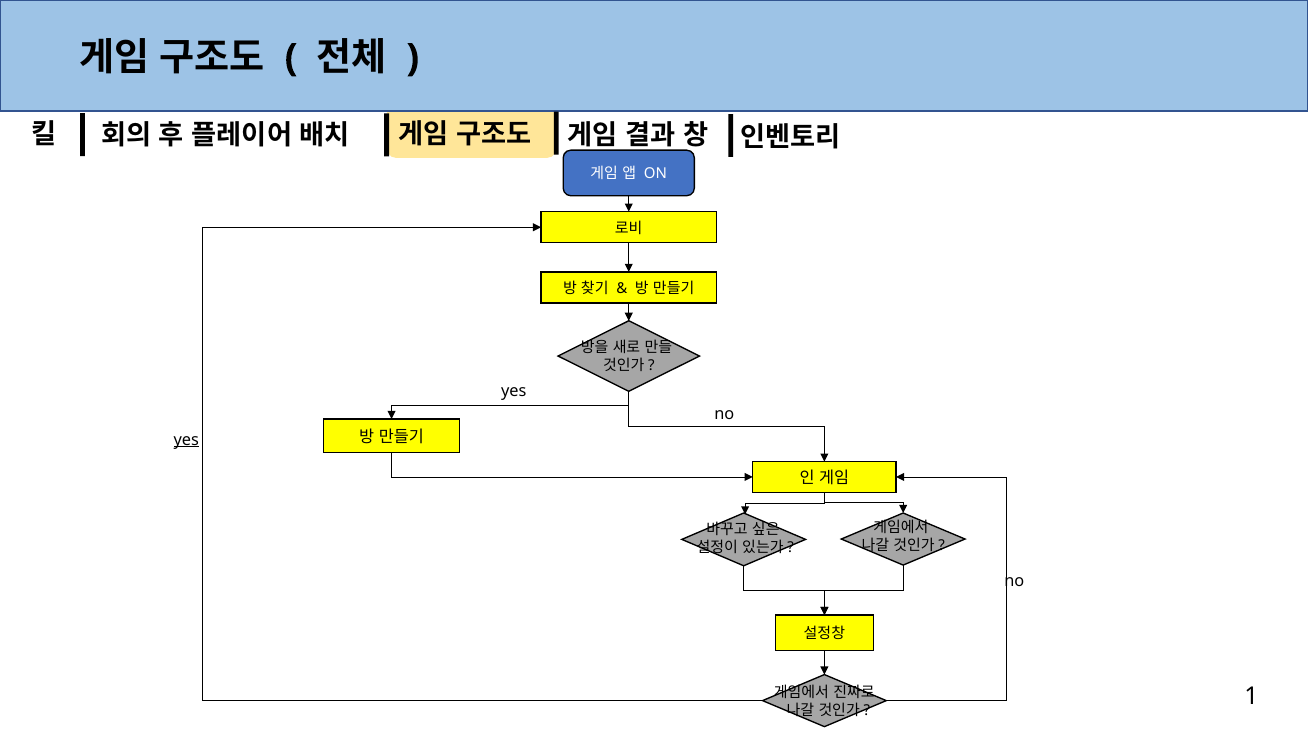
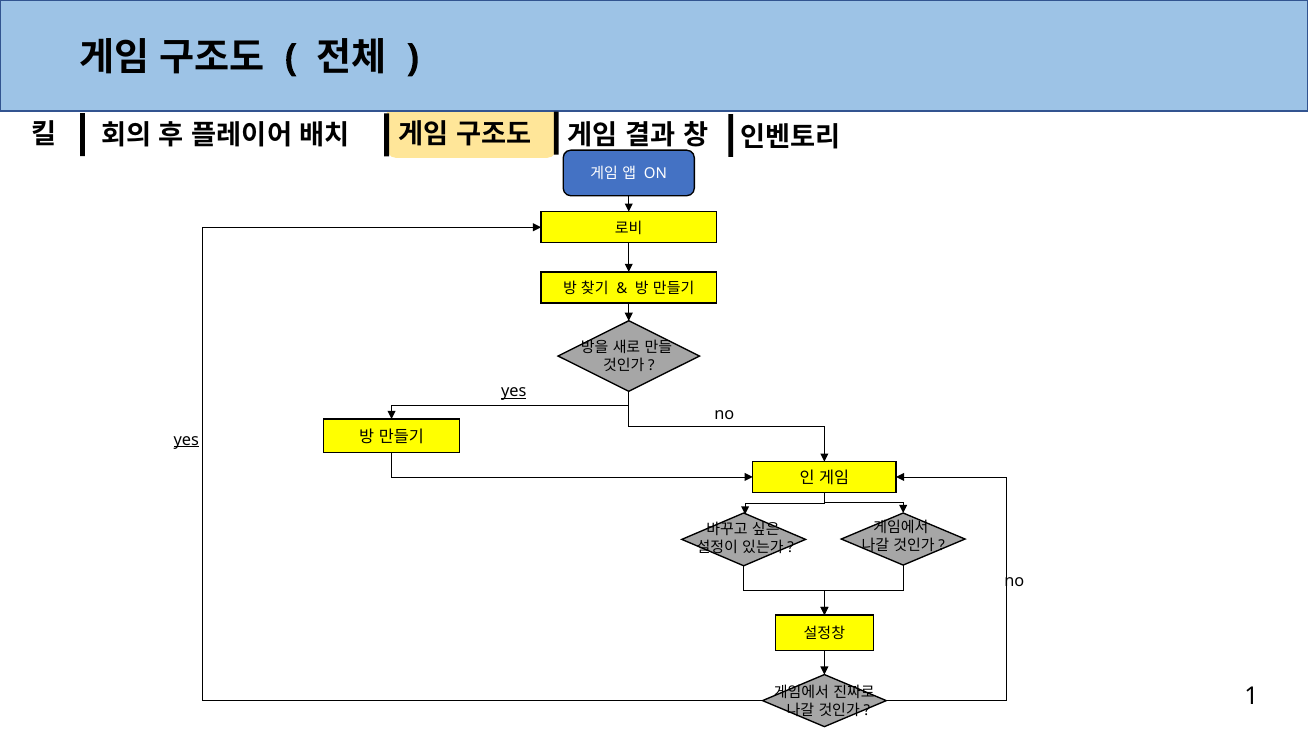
yes at (514, 391) underline: none -> present
